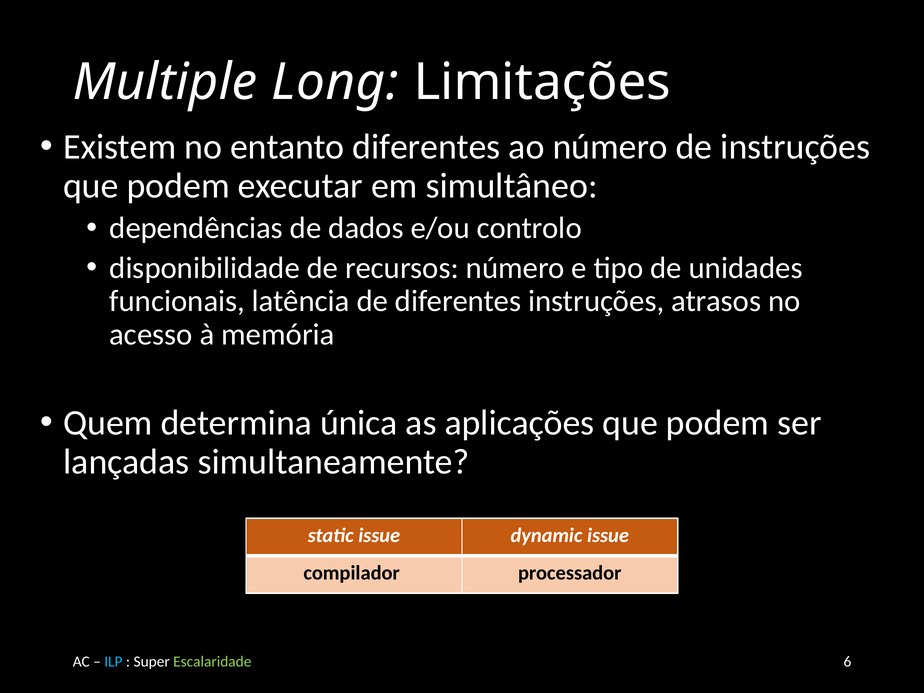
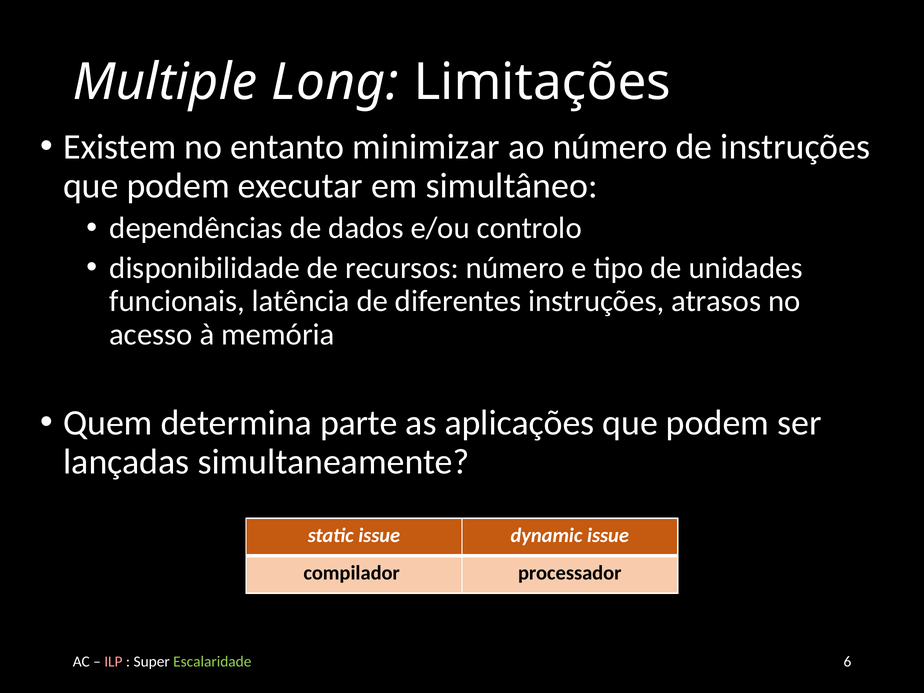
entanto diferentes: diferentes -> minimizar
única: única -> parte
ILP colour: light blue -> pink
